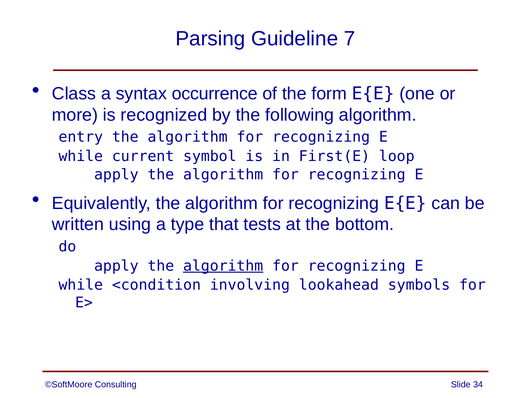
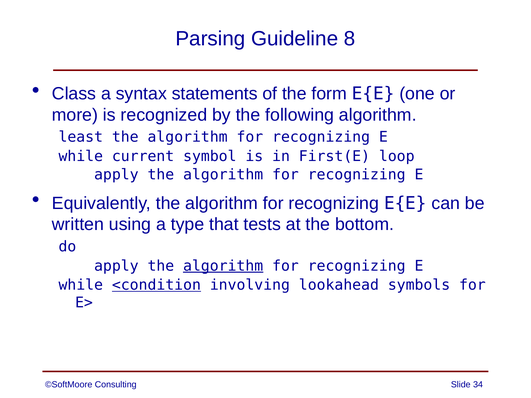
7: 7 -> 8
occurrence: occurrence -> statements
entry: entry -> least
<condition underline: none -> present
